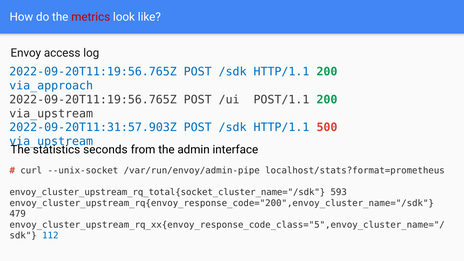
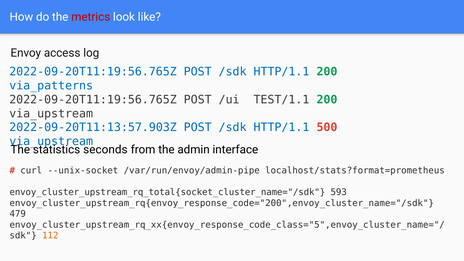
via_approach: via_approach -> via_patterns
POST/1.1: POST/1.1 -> TEST/1.1
2022-09-20T11:31:57.903Z: 2022-09-20T11:31:57.903Z -> 2022-09-20T11:13:57.903Z
112 colour: blue -> orange
